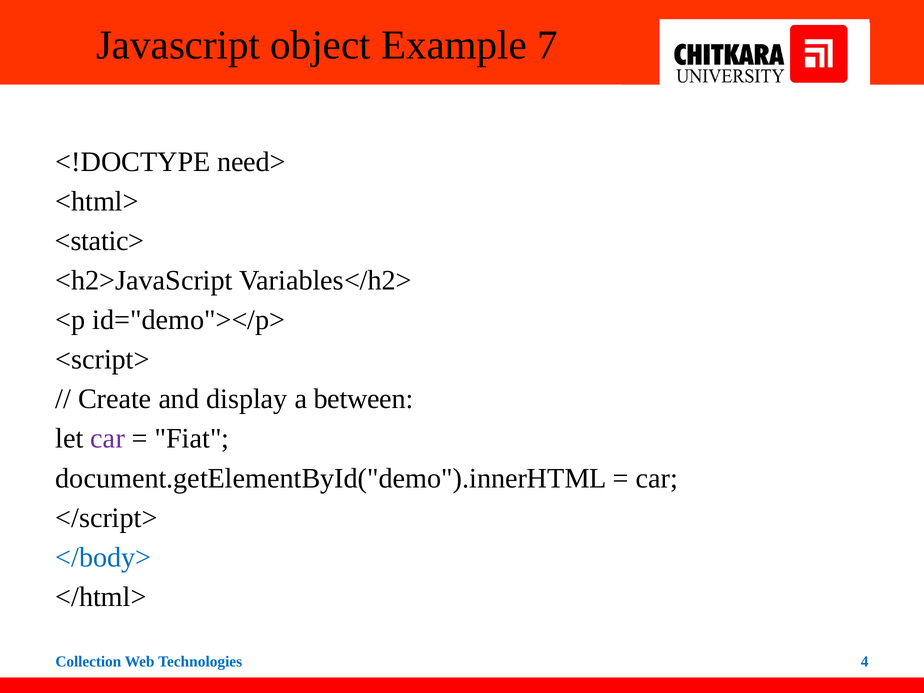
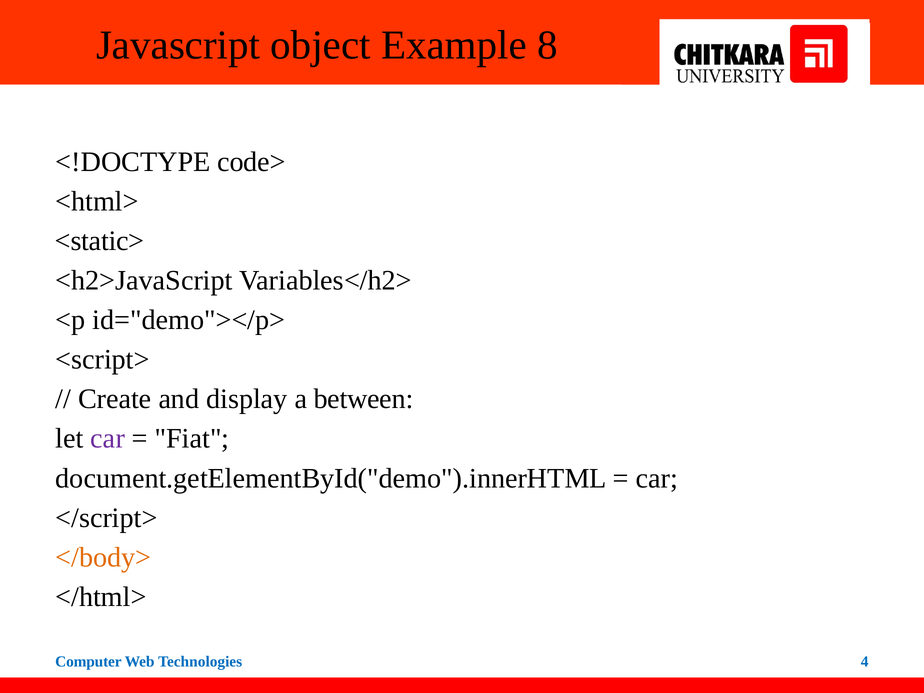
7: 7 -> 8
need>: need> -> code>
</body> colour: blue -> orange
Collection: Collection -> Computer
